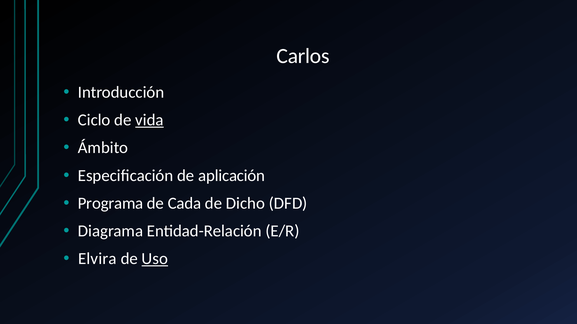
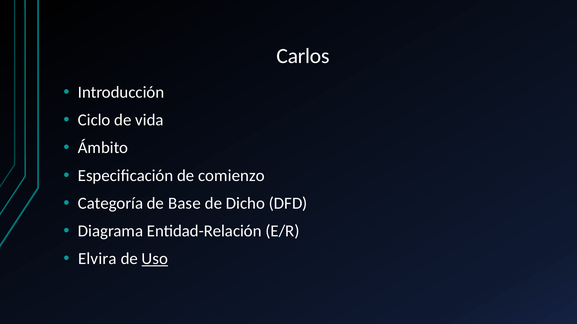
vida underline: present -> none
aplicación: aplicación -> comienzo
Programa: Programa -> Categoría
Cada: Cada -> Base
